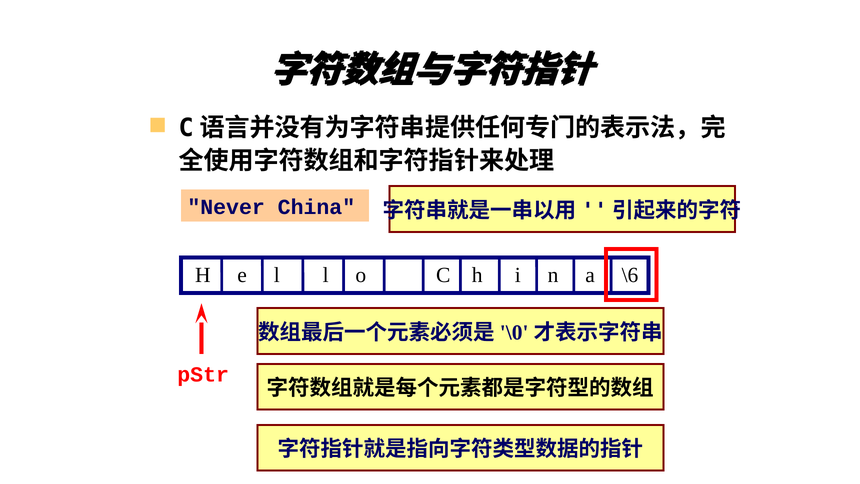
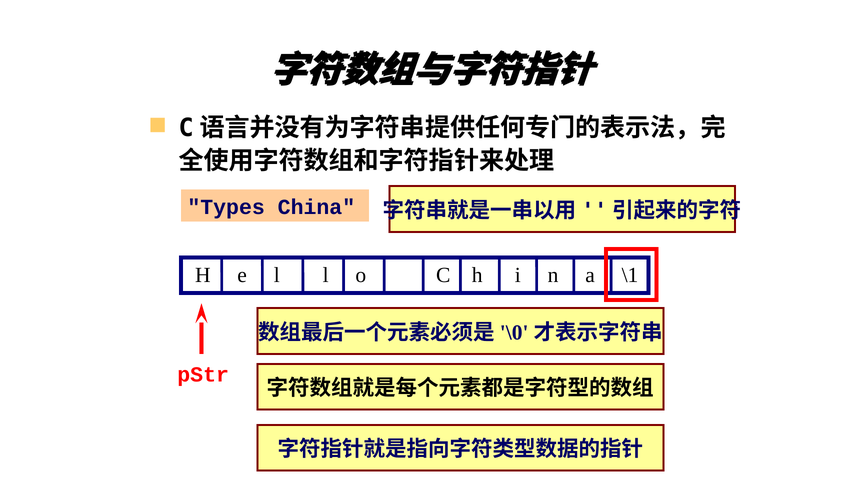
Never: Never -> Types
\6: \6 -> \1
